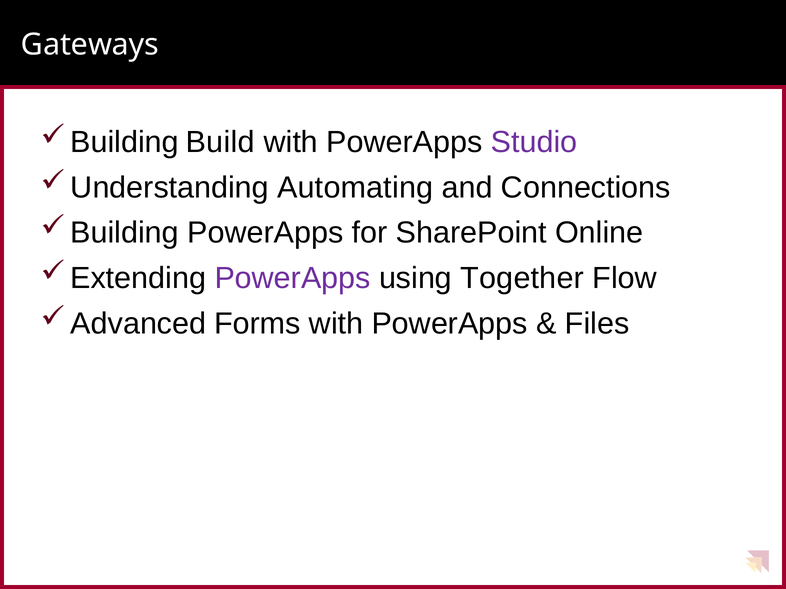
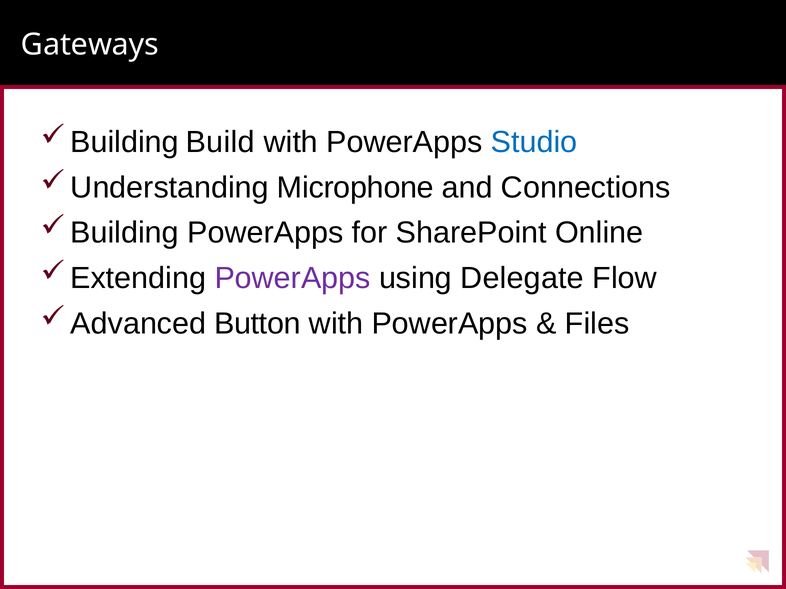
Studio colour: purple -> blue
Automating: Automating -> Microphone
Together: Together -> Delegate
Forms: Forms -> Button
